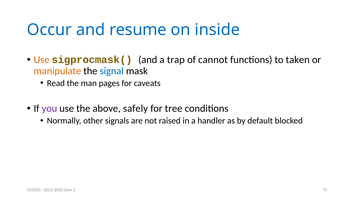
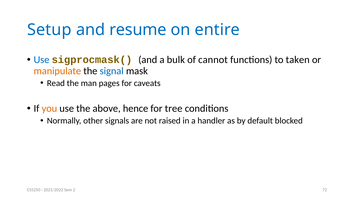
Occur: Occur -> Setup
inside: inside -> entire
Use at (42, 60) colour: orange -> blue
trap: trap -> bulk
you colour: purple -> orange
safely: safely -> hence
